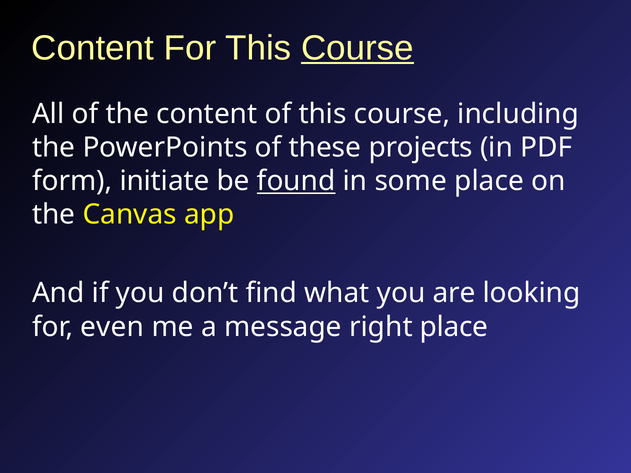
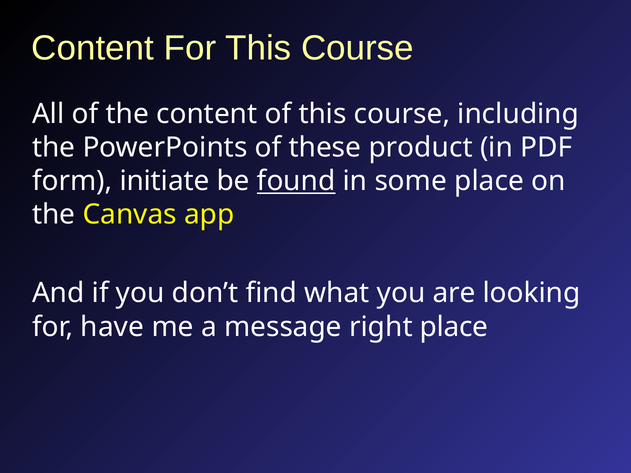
Course at (358, 48) underline: present -> none
projects: projects -> product
even: even -> have
